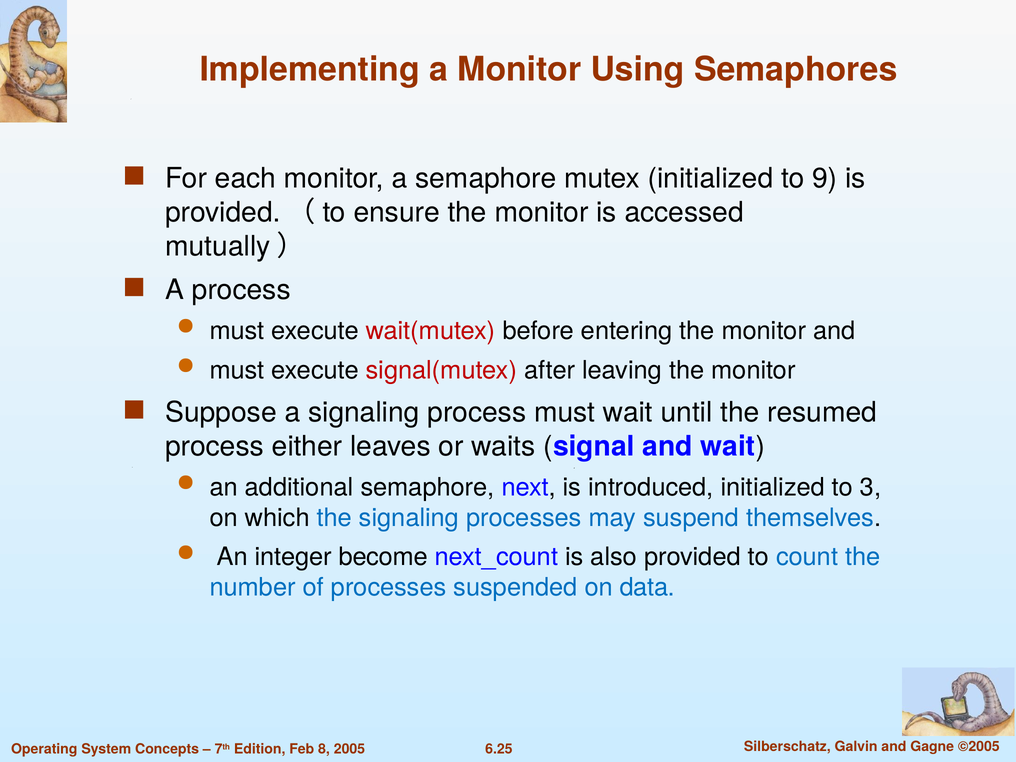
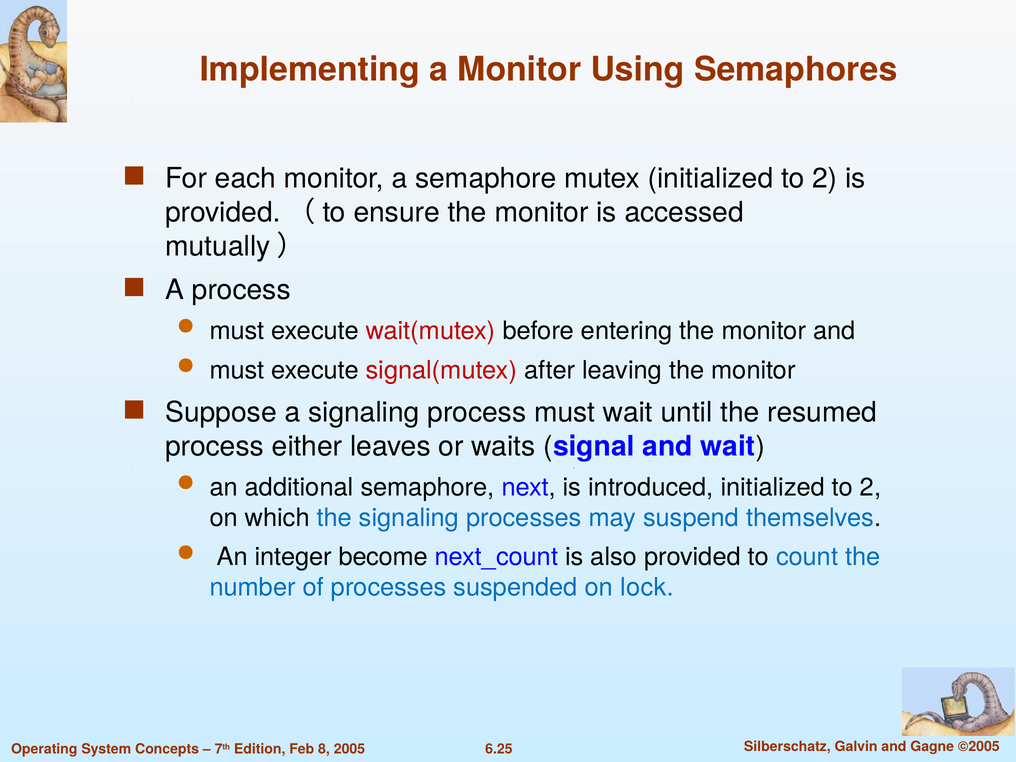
mutex initialized to 9: 9 -> 2
introduced initialized to 3: 3 -> 2
data: data -> lock
